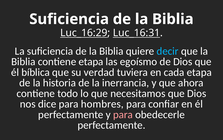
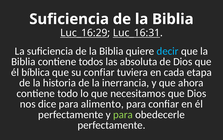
contiene etapa: etapa -> todos
egoísmo: egoísmo -> absoluta
su verdad: verdad -> confiar
hombres: hombres -> alimento
para at (123, 114) colour: pink -> light green
